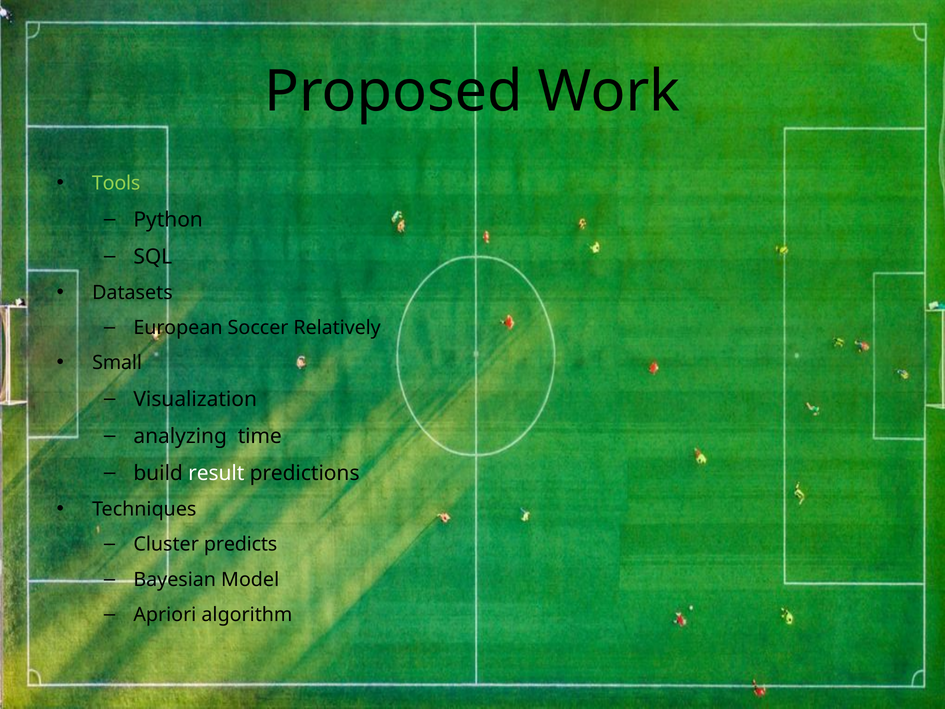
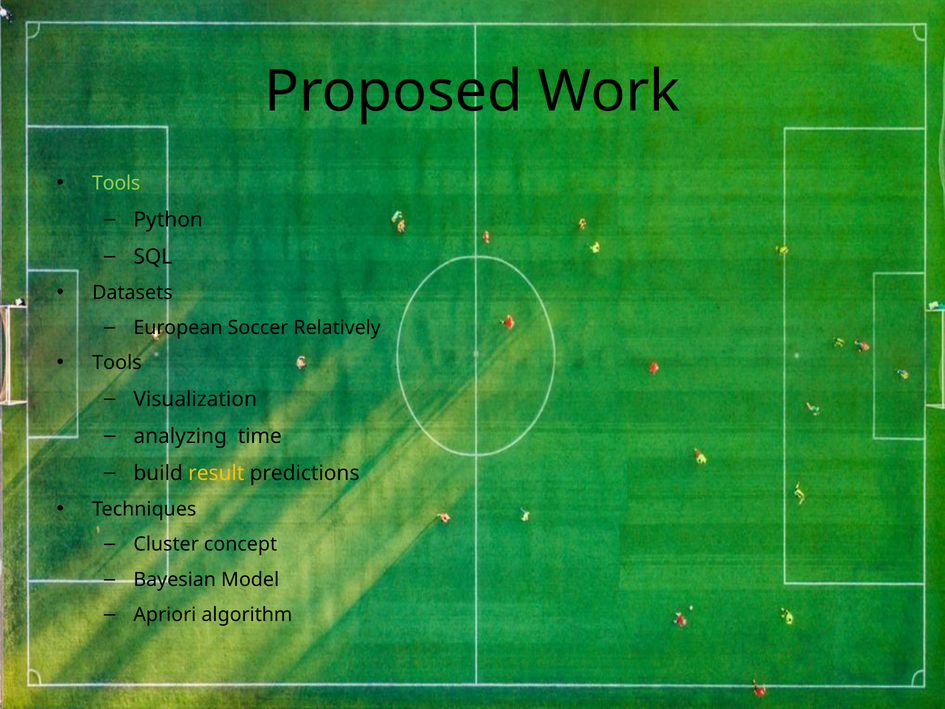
Small at (117, 363): Small -> Tools
result colour: white -> yellow
predicts: predicts -> concept
